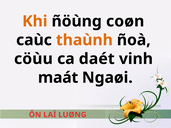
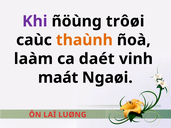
Khi colour: orange -> purple
coøn: coøn -> trôøi
cöùu: cöùu -> laàm
